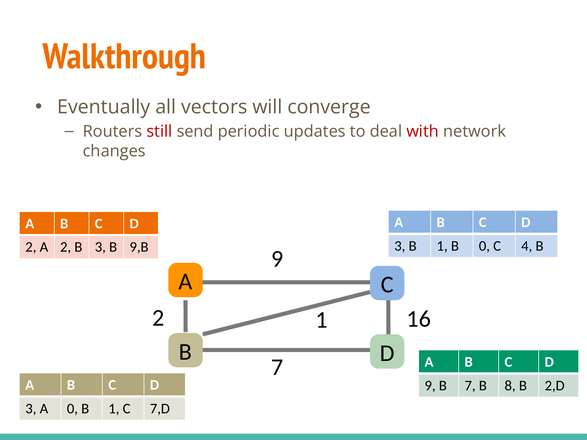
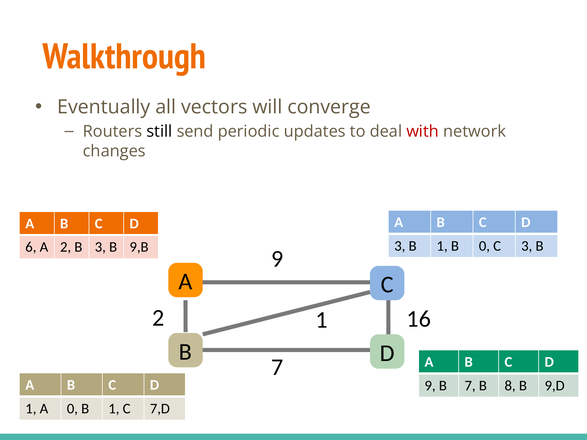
still colour: red -> black
C 4: 4 -> 3
2 at (31, 247): 2 -> 6
2,D: 2,D -> 9,D
3 at (31, 409): 3 -> 1
